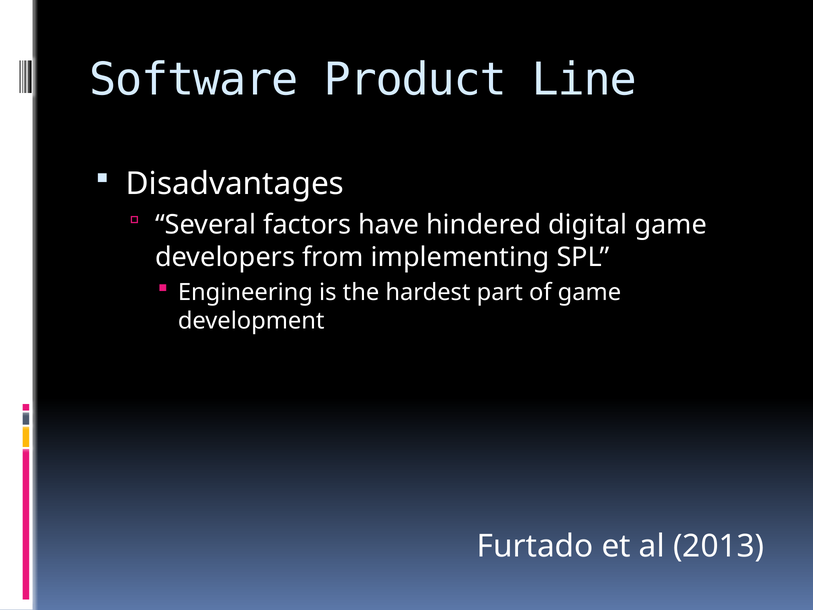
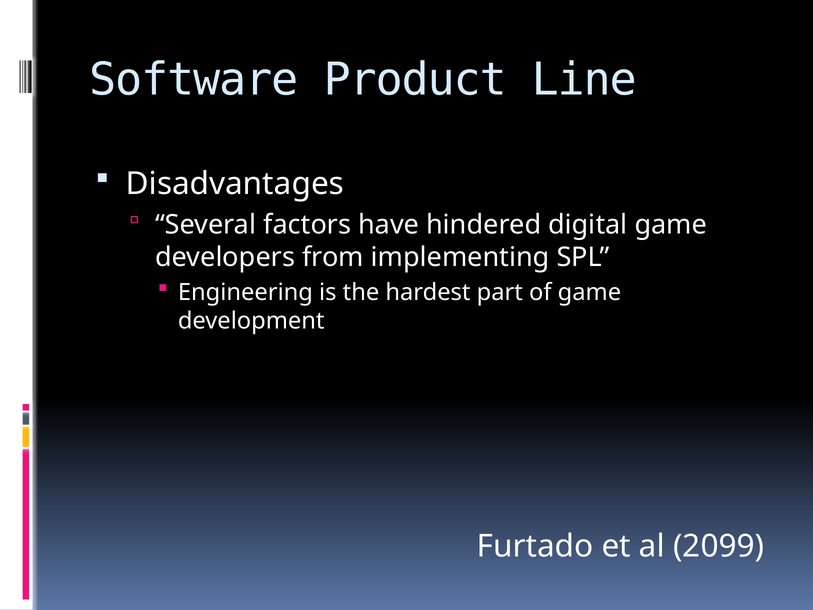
2013: 2013 -> 2099
